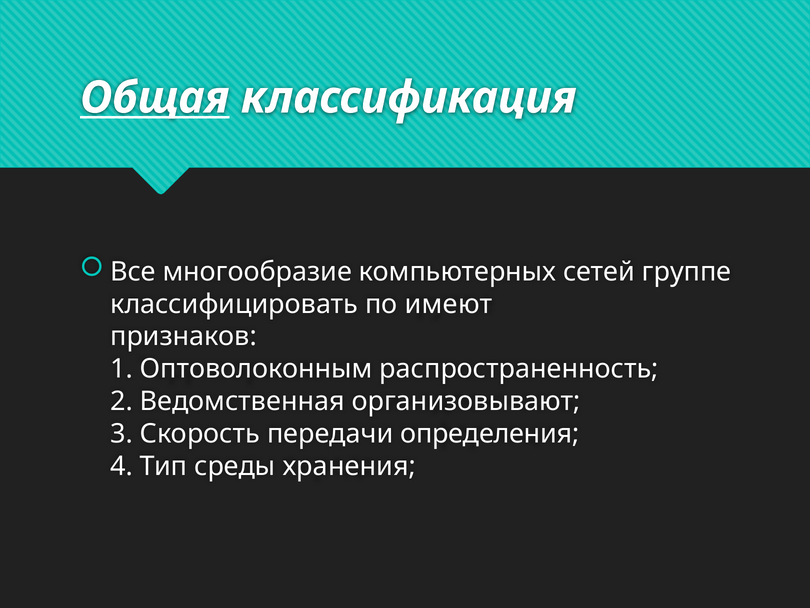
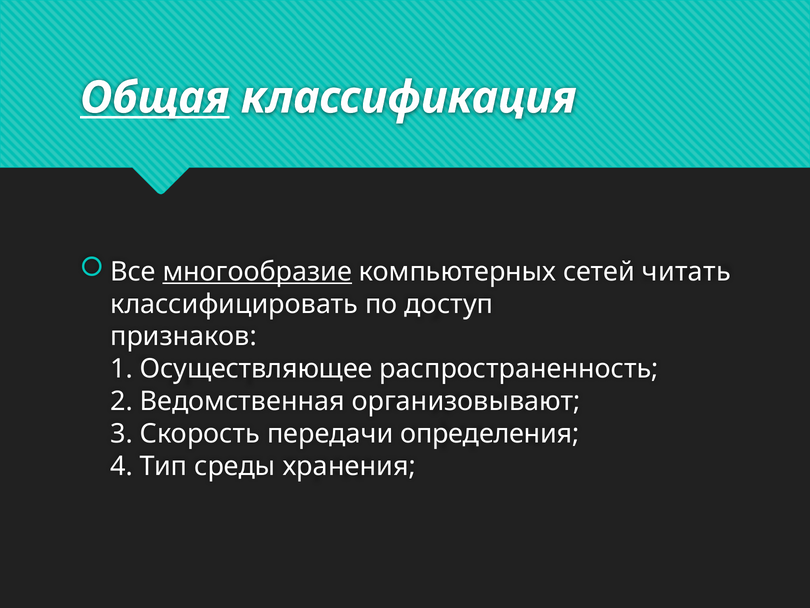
многообразие underline: none -> present
группе: группе -> читать
имеют: имеют -> доступ
Оптоволоконным: Оптоволоконным -> Осуществляющее
